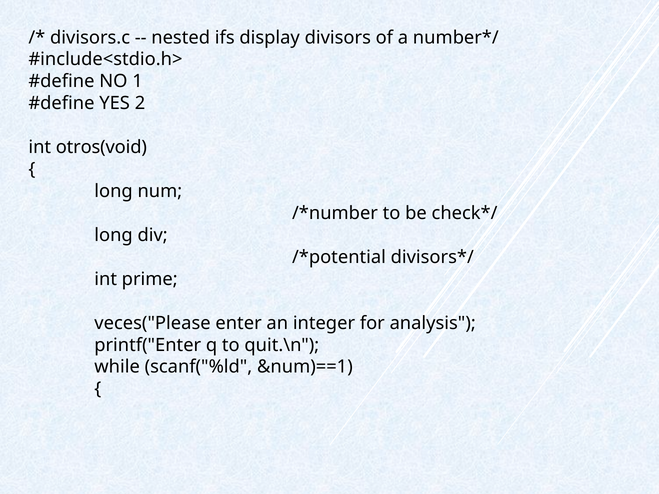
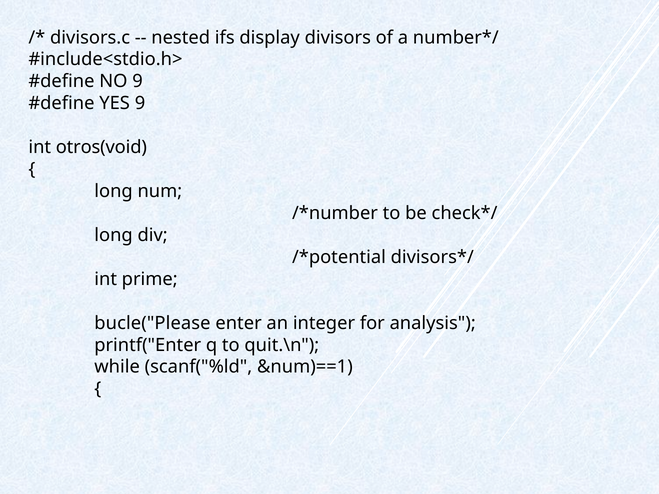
NO 1: 1 -> 9
YES 2: 2 -> 9
veces("Please: veces("Please -> bucle("Please
